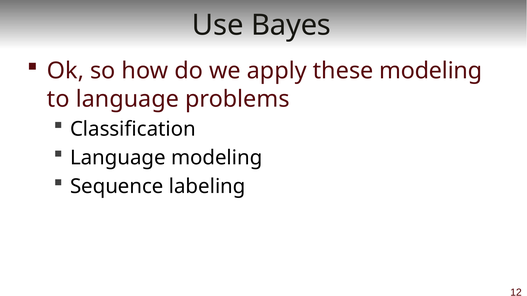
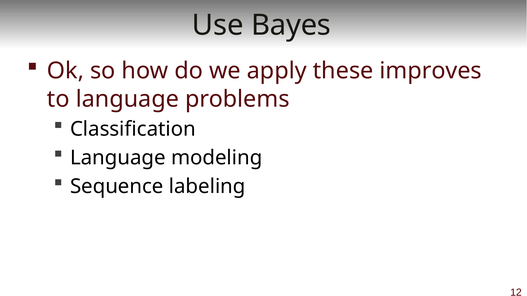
these modeling: modeling -> improves
